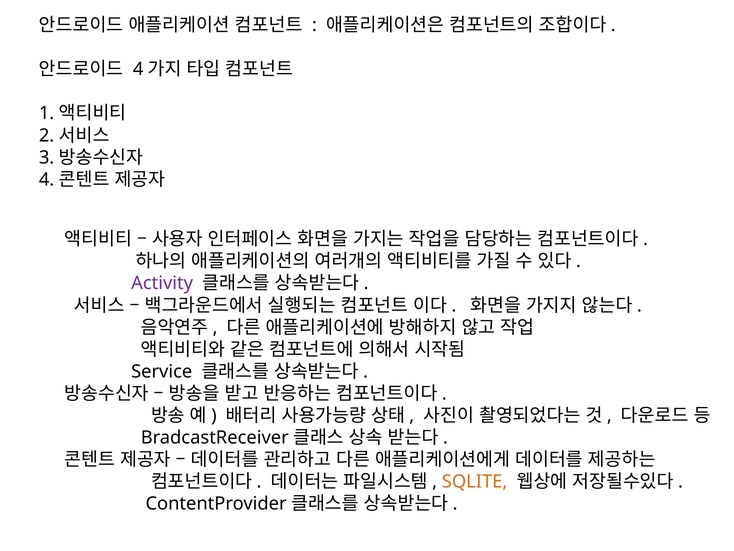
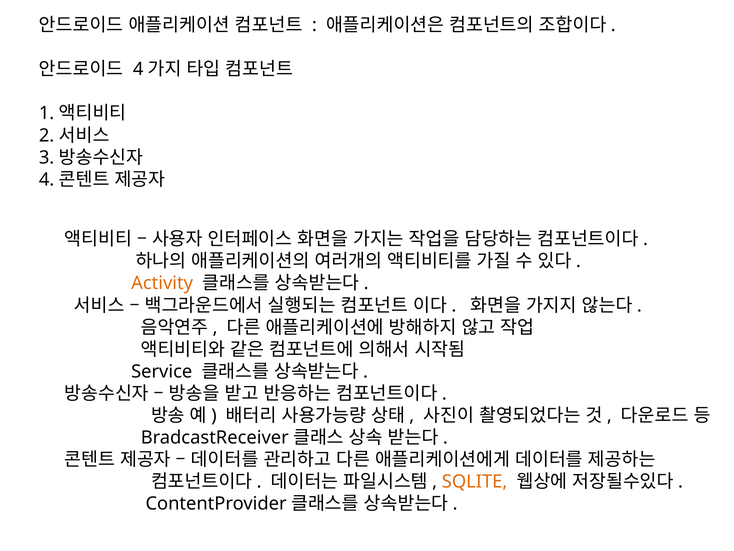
Activity colour: purple -> orange
